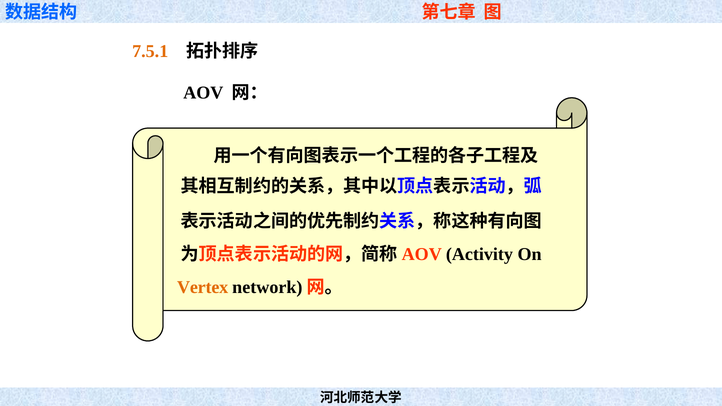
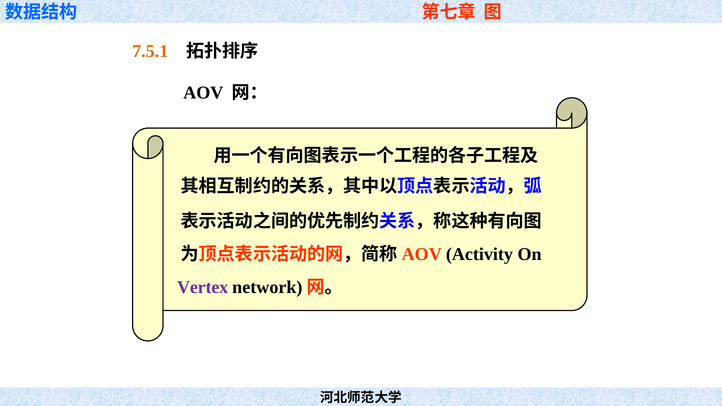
Vertex colour: orange -> purple
